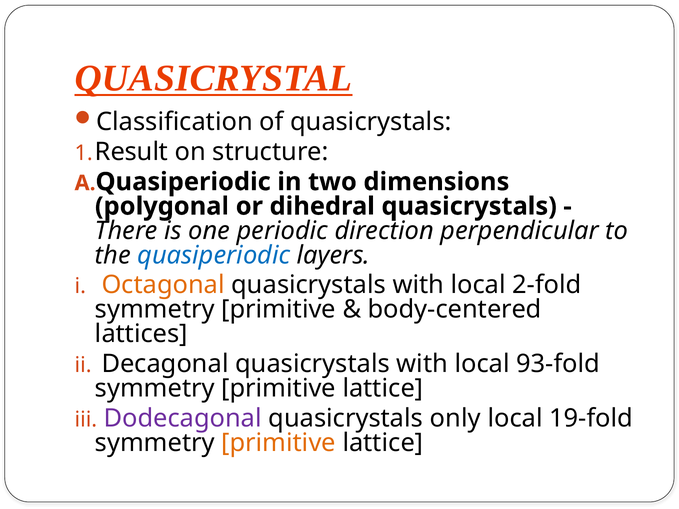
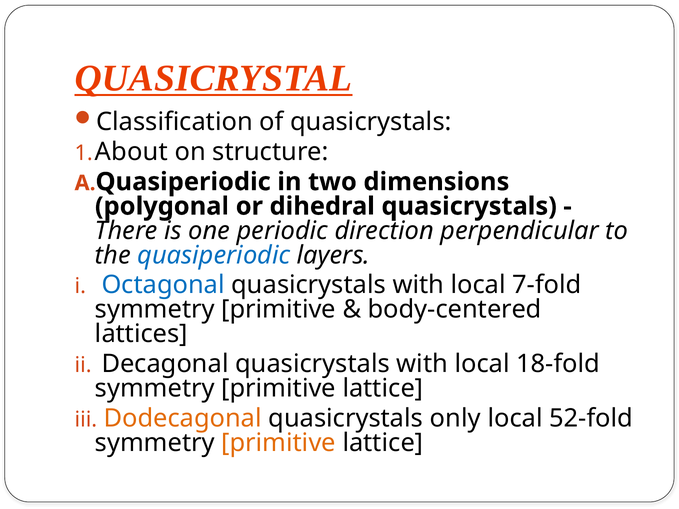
Result: Result -> About
Octagonal colour: orange -> blue
2-fold: 2-fold -> 7-fold
93-fold: 93-fold -> 18-fold
Dodecagonal colour: purple -> orange
19-fold: 19-fold -> 52-fold
